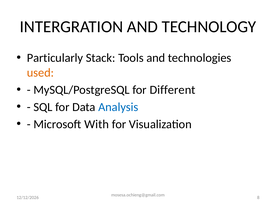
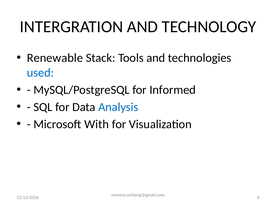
Particularly: Particularly -> Renewable
used colour: orange -> blue
Different: Different -> Informed
